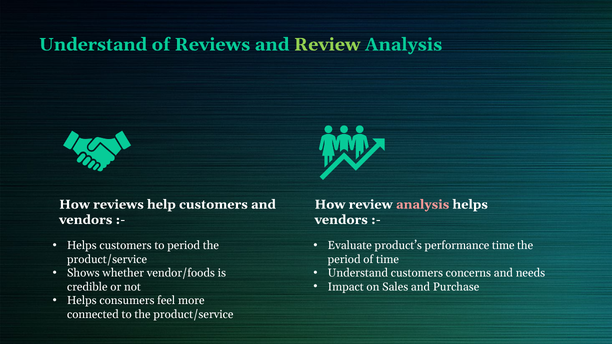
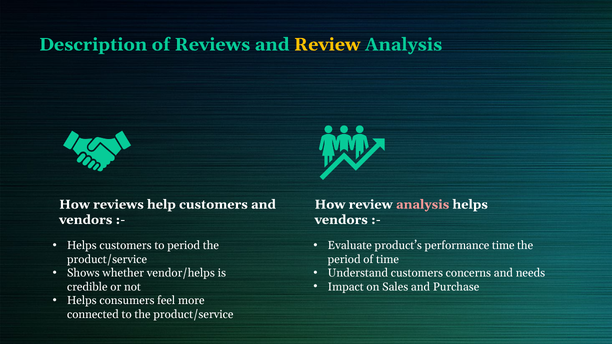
Understand at (93, 45): Understand -> Description
Review at (327, 45) colour: light green -> yellow
vendor/foods: vendor/foods -> vendor/helps
